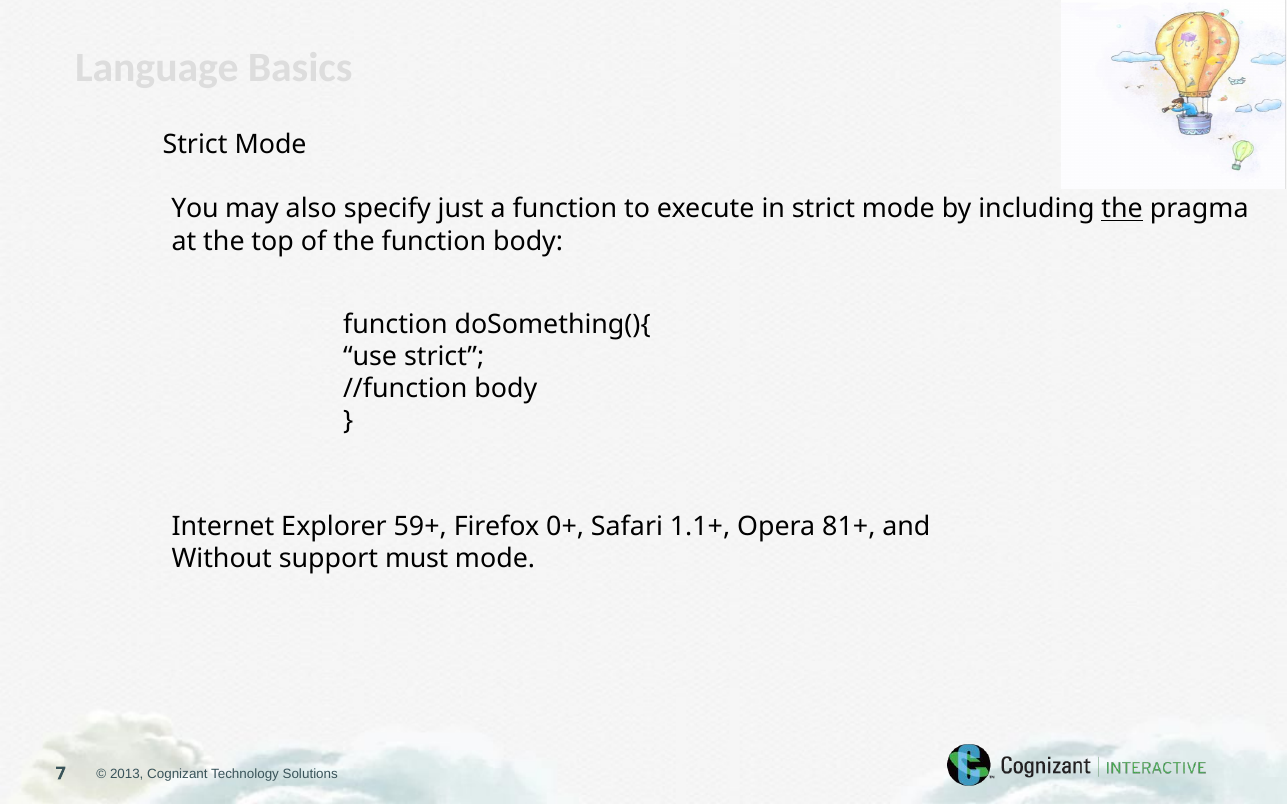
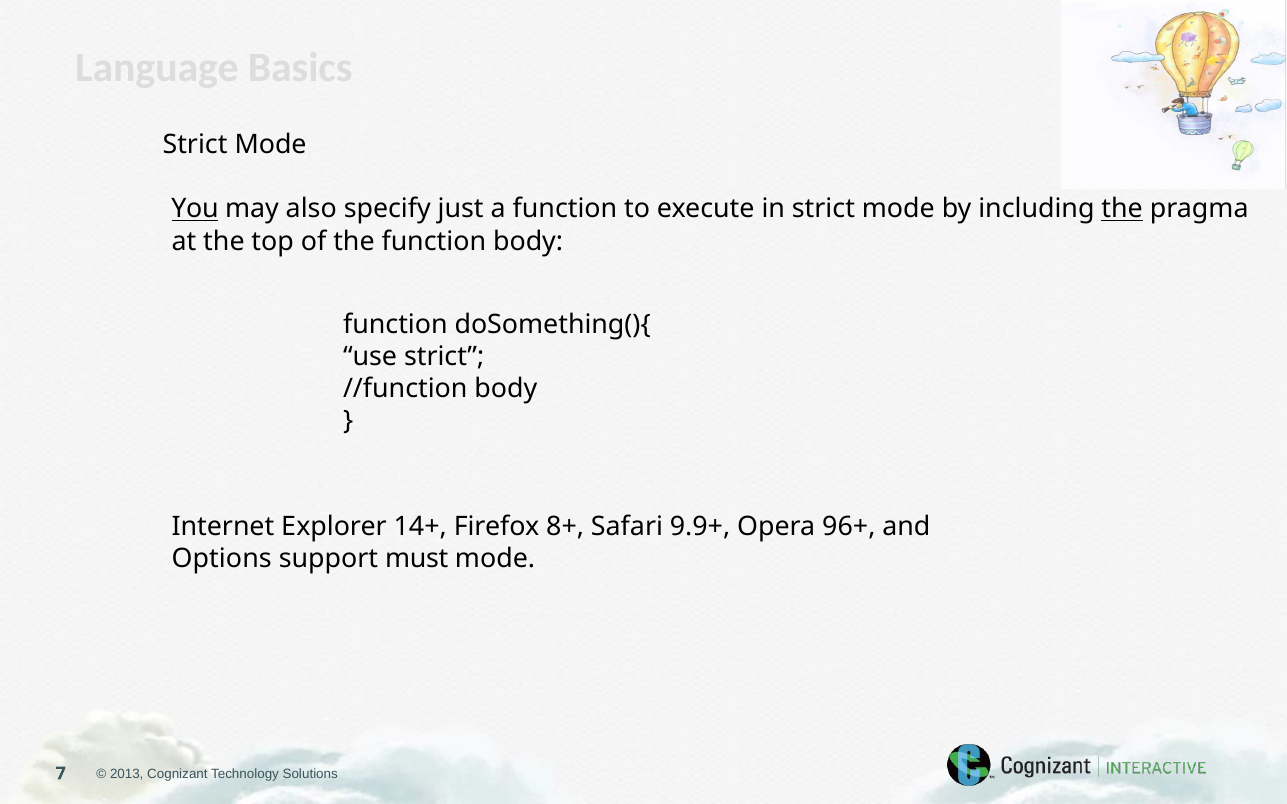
You underline: none -> present
59+: 59+ -> 14+
0+: 0+ -> 8+
1.1+: 1.1+ -> 9.9+
81+: 81+ -> 96+
Without: Without -> Options
